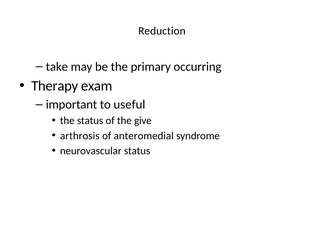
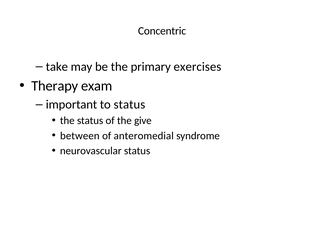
Reduction: Reduction -> Concentric
occurring: occurring -> exercises
to useful: useful -> status
arthrosis: arthrosis -> between
